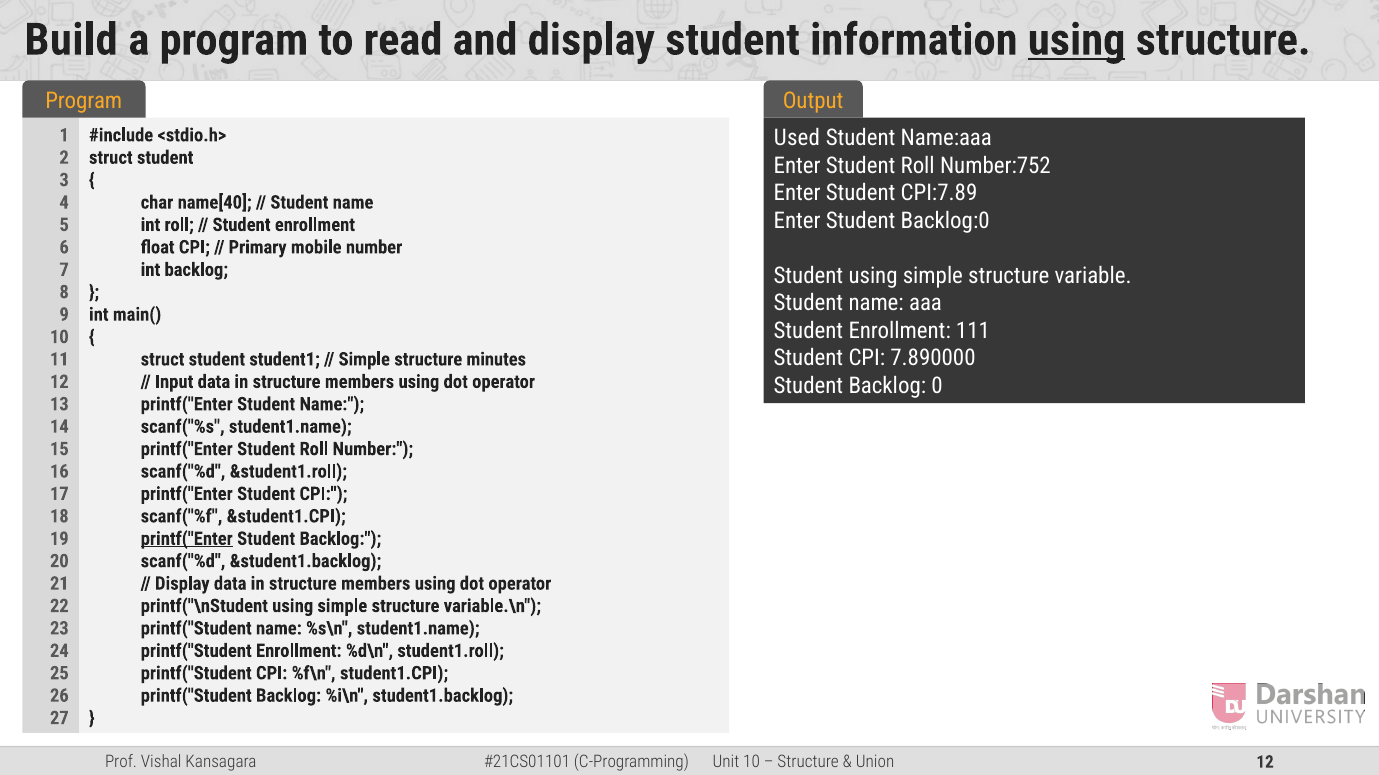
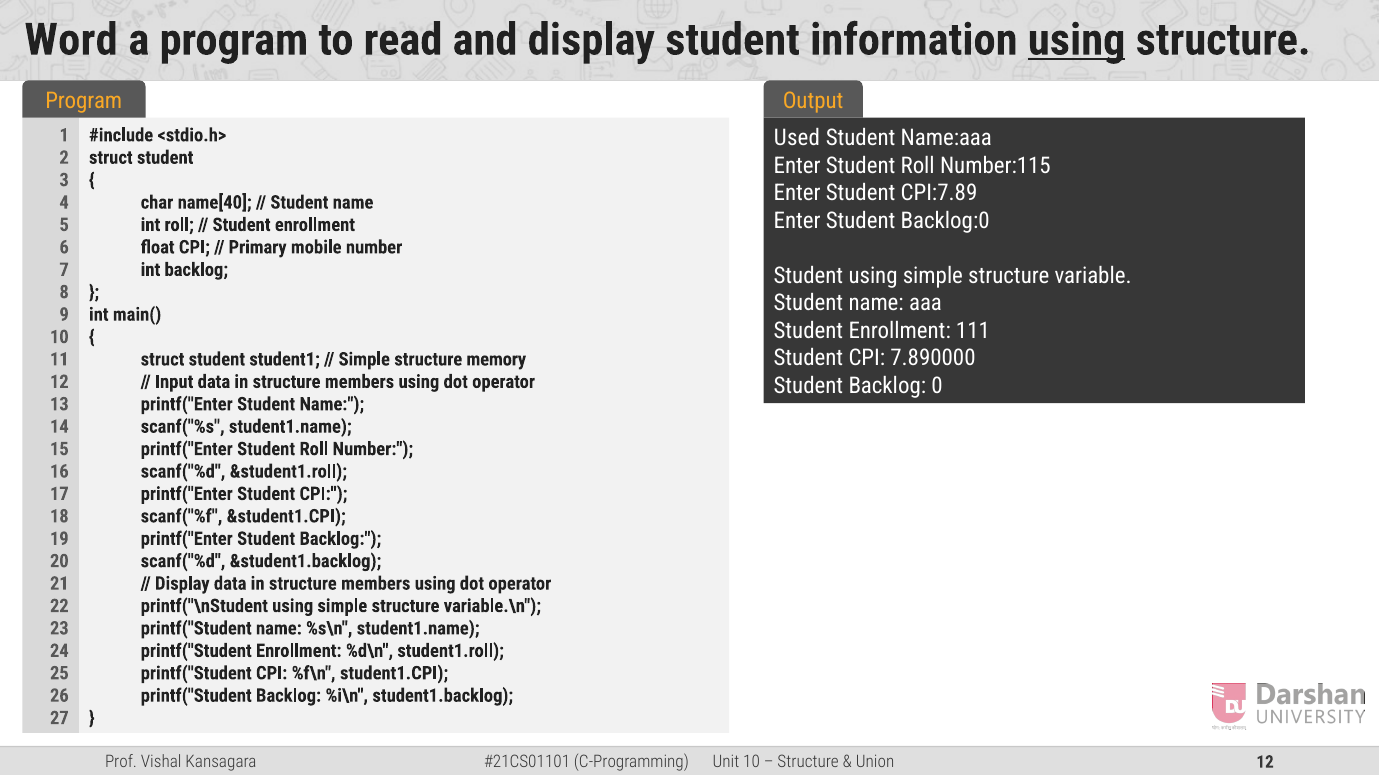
Build: Build -> Word
Number:752: Number:752 -> Number:115
minutes: minutes -> memory
printf("Enter at (187, 539) underline: present -> none
